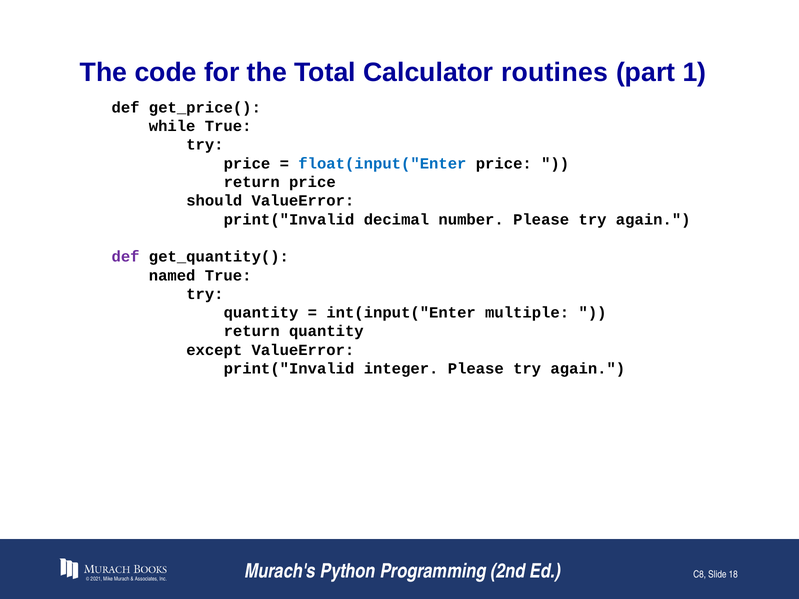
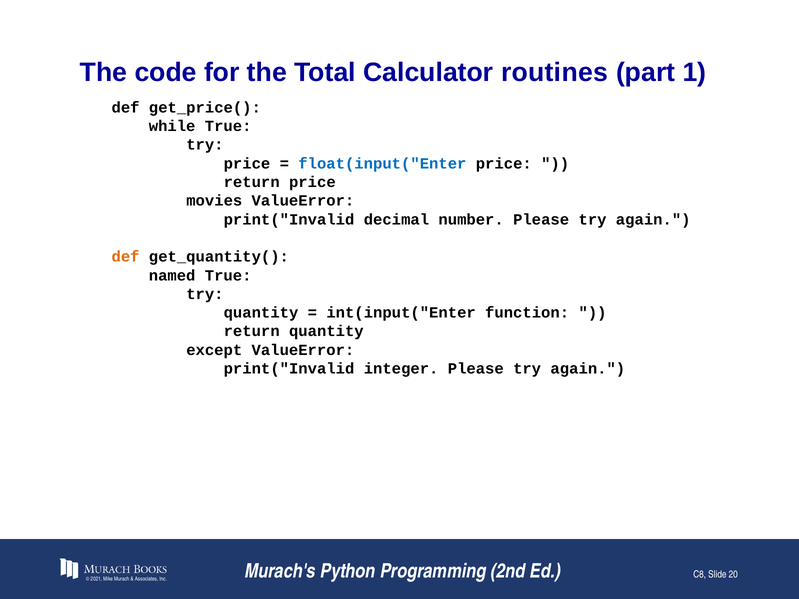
should: should -> movies
def at (126, 257) colour: purple -> orange
multiple: multiple -> function
18: 18 -> 20
